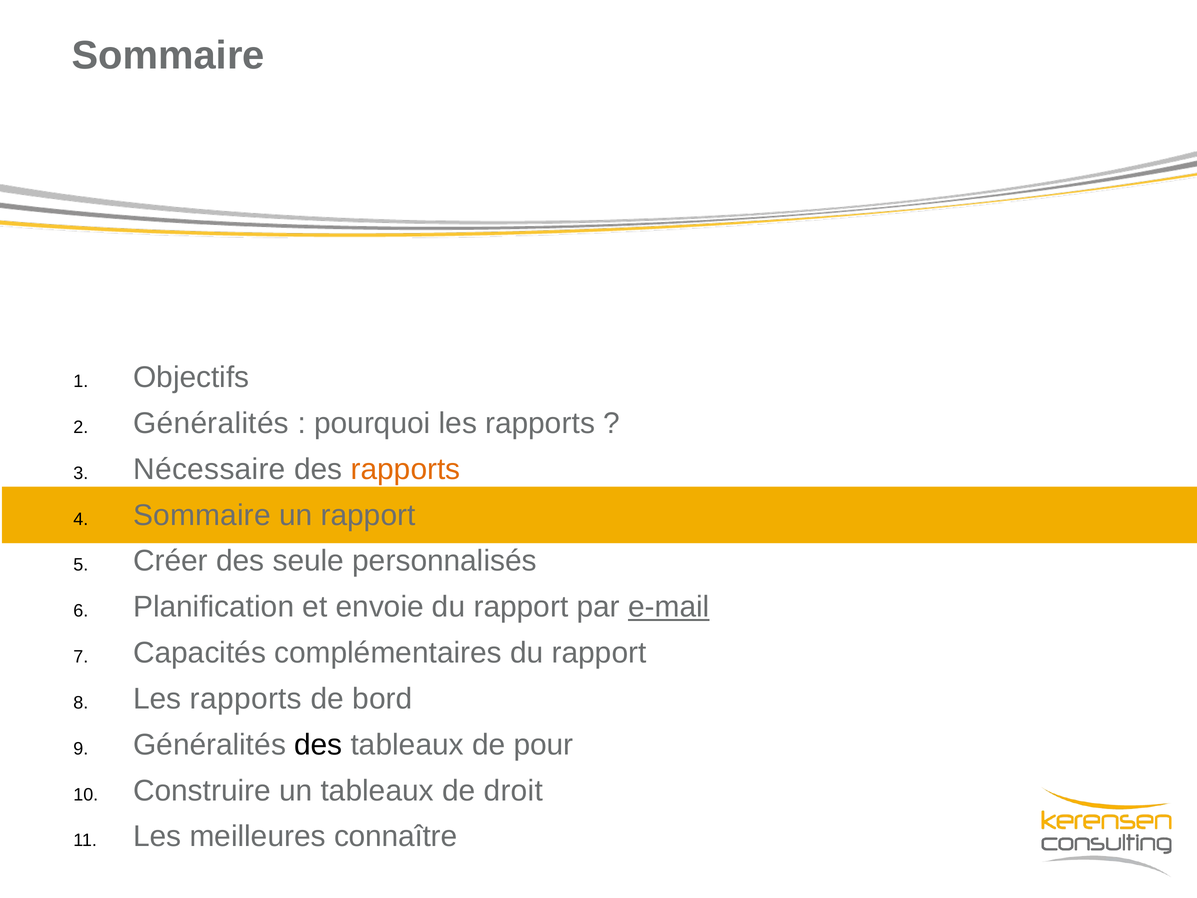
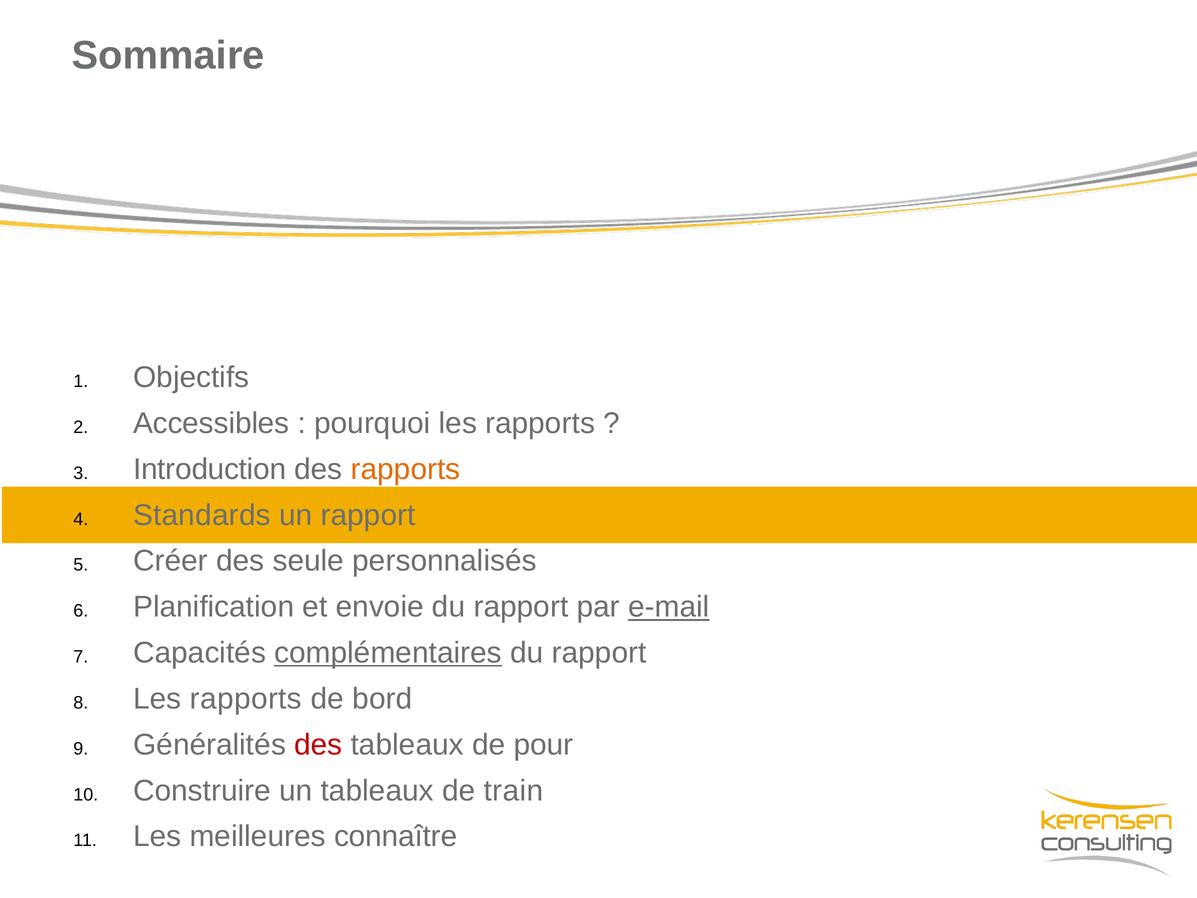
Généralités at (211, 423): Généralités -> Accessibles
Nécessaire: Nécessaire -> Introduction
Sommaire at (202, 515): Sommaire -> Standards
complémentaires underline: none -> present
des at (318, 745) colour: black -> red
droit: droit -> train
